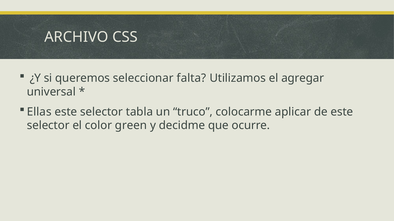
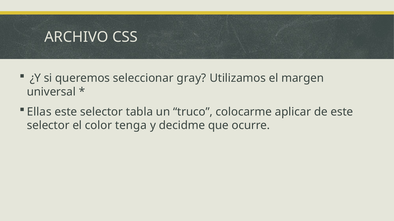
falta: falta -> gray
agregar: agregar -> margen
green: green -> tenga
